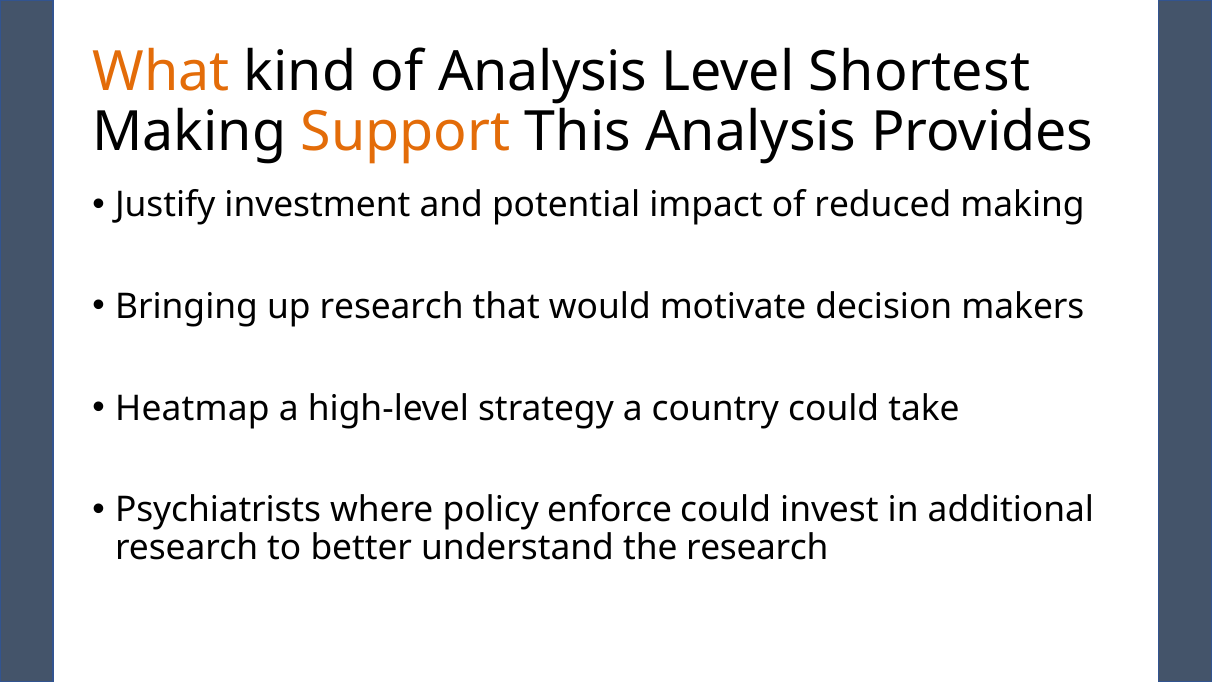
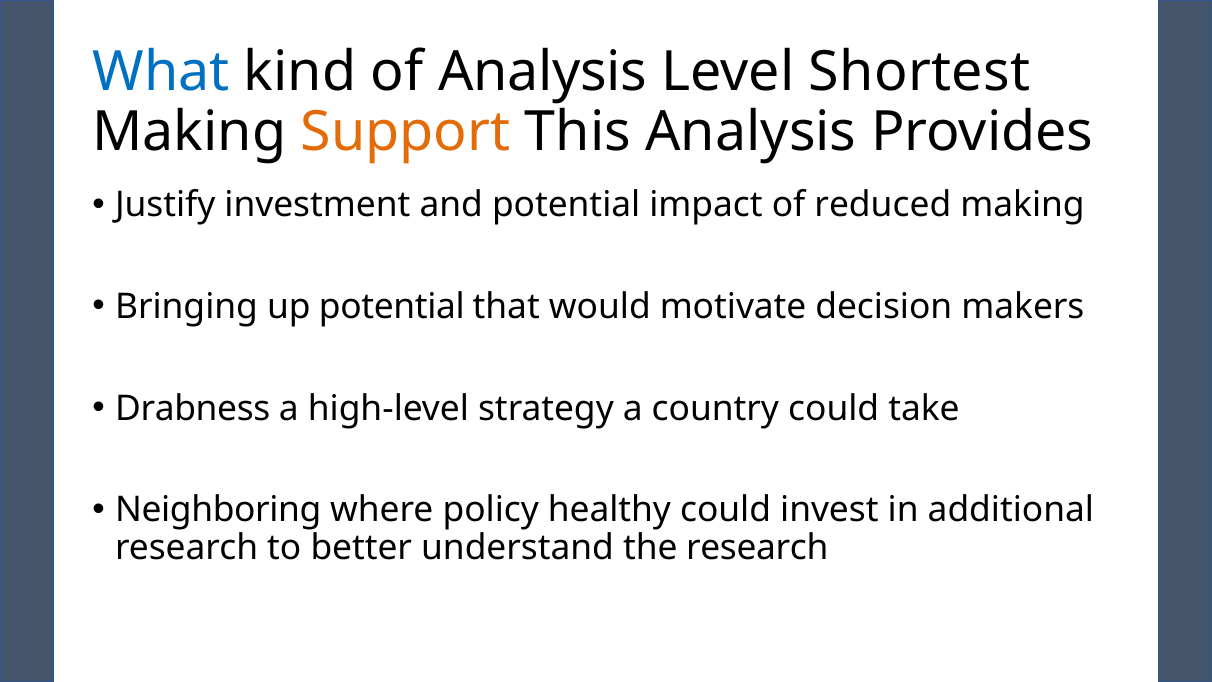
What colour: orange -> blue
up research: research -> potential
Heatmap: Heatmap -> Drabness
Psychiatrists: Psychiatrists -> Neighboring
enforce: enforce -> healthy
